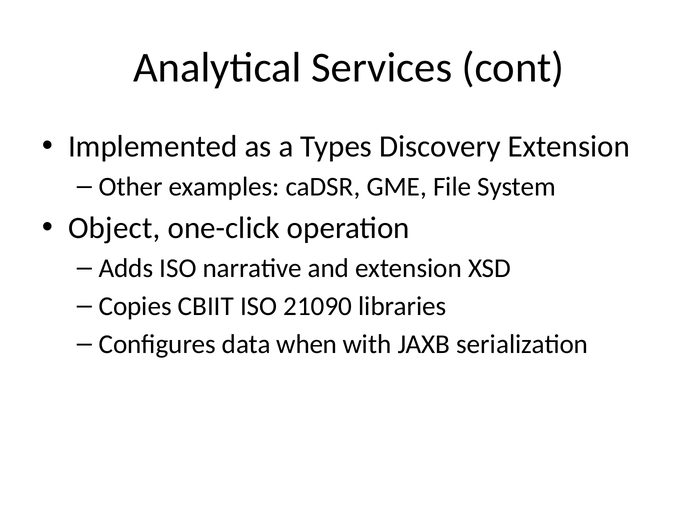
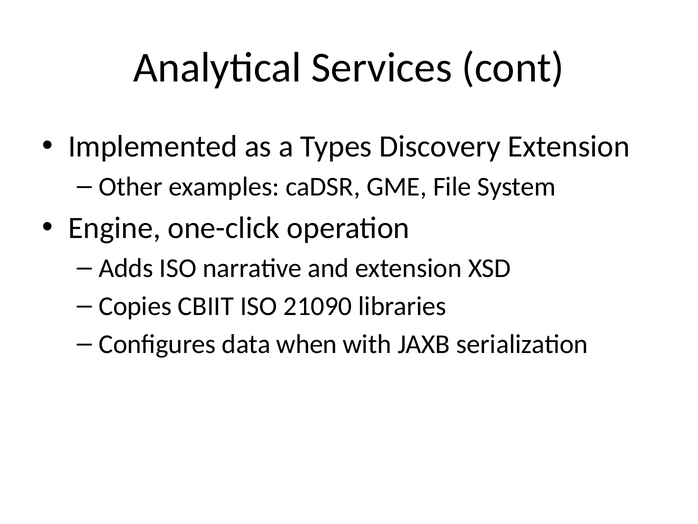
Object: Object -> Engine
